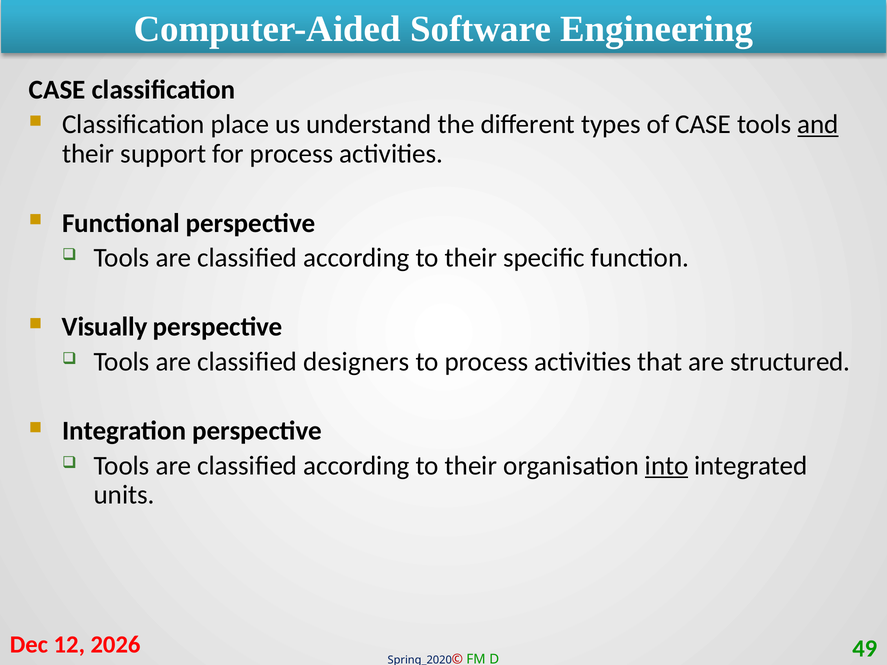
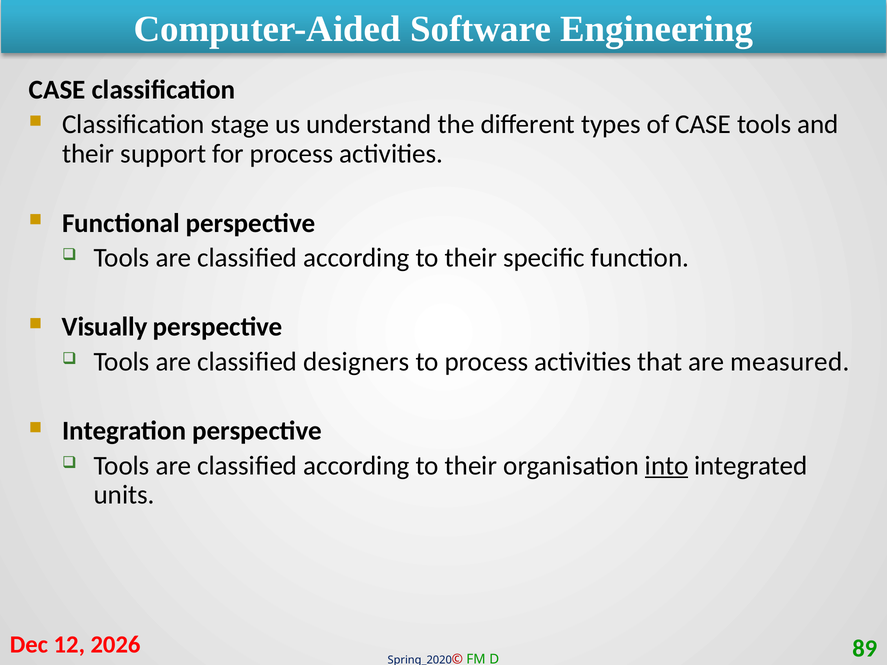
place: place -> stage
and underline: present -> none
structured: structured -> measured
49: 49 -> 89
